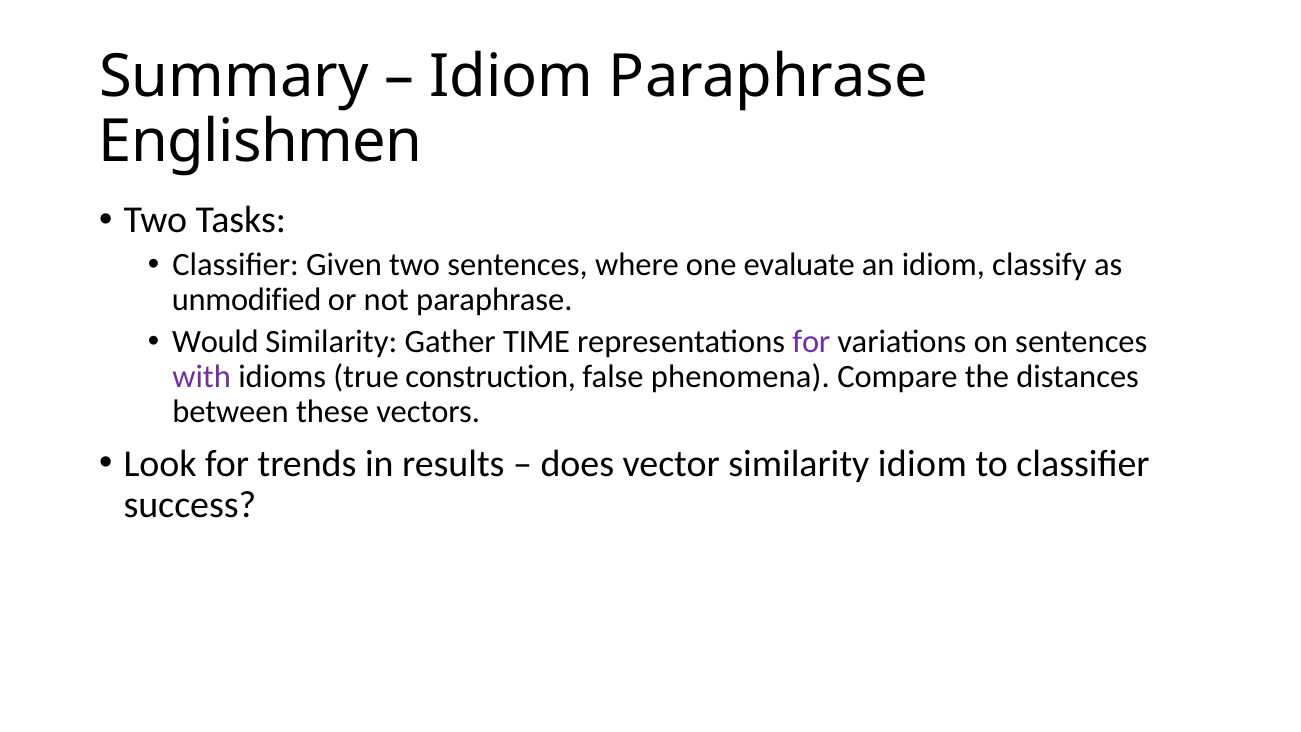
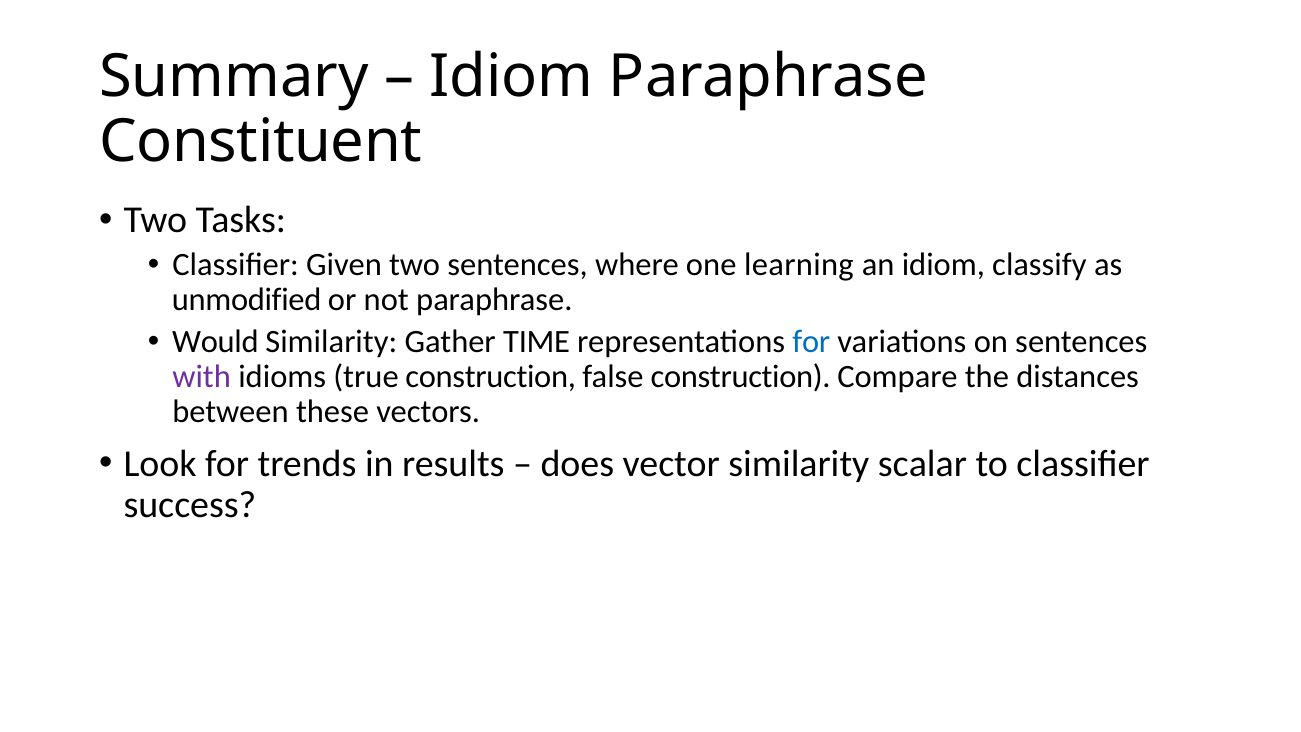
Englishmen: Englishmen -> Constituent
evaluate: evaluate -> learning
for at (811, 342) colour: purple -> blue
false phenomena: phenomena -> construction
similarity idiom: idiom -> scalar
